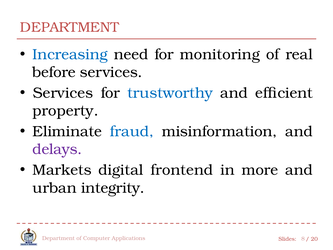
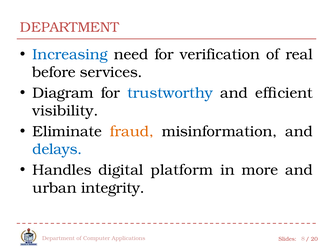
monitoring: monitoring -> verification
Services at (63, 93): Services -> Diagram
property: property -> visibility
fraud colour: blue -> orange
delays colour: purple -> blue
Markets: Markets -> Handles
frontend: frontend -> platform
